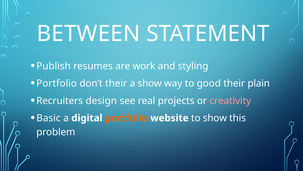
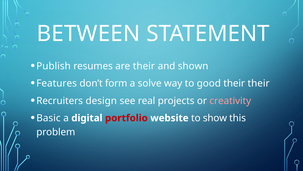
are work: work -> their
styling: styling -> shown
Portfolio at (57, 83): Portfolio -> Features
don’t their: their -> form
a show: show -> solve
their plain: plain -> their
portfolio at (126, 118) colour: orange -> red
